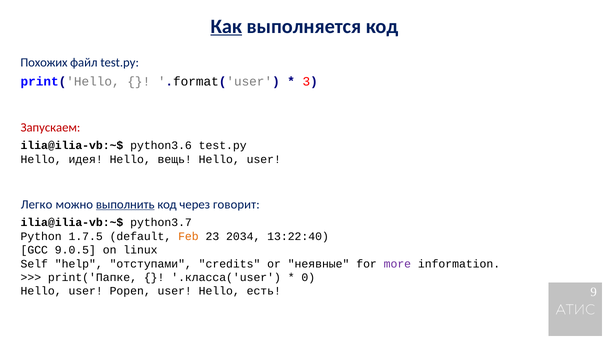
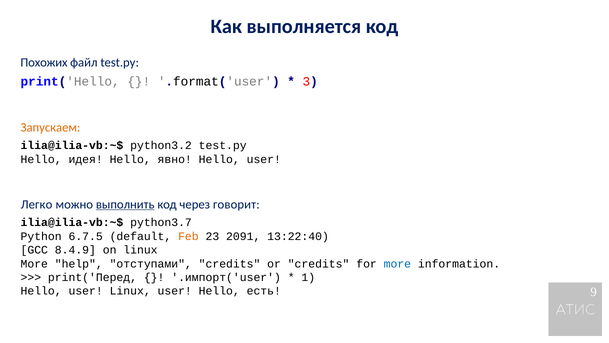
Как underline: present -> none
Запускаем colour: red -> orange
python3.6: python3.6 -> python3.2
вещь: вещь -> явно
1.7.5: 1.7.5 -> 6.7.5
2034: 2034 -> 2091
9.0.5: 9.0.5 -> 8.4.9
Self at (34, 263): Self -> More
or неявные: неявные -> credits
more at (397, 263) colour: purple -> blue
print('Папке: print('Папке -> print('Перед
.класса('user: .класса('user -> .импорт('user
0: 0 -> 1
user Popen: Popen -> Linux
